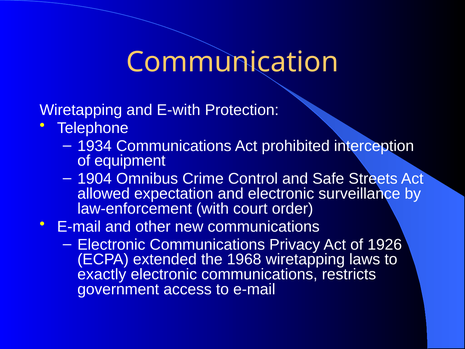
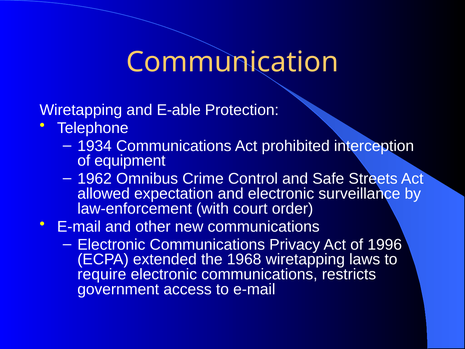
E-with: E-with -> E-able
1904: 1904 -> 1962
1926: 1926 -> 1996
exactly: exactly -> require
